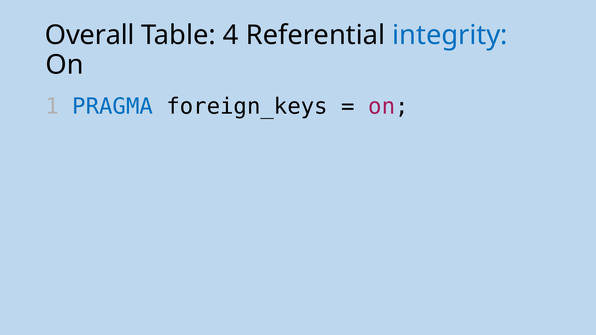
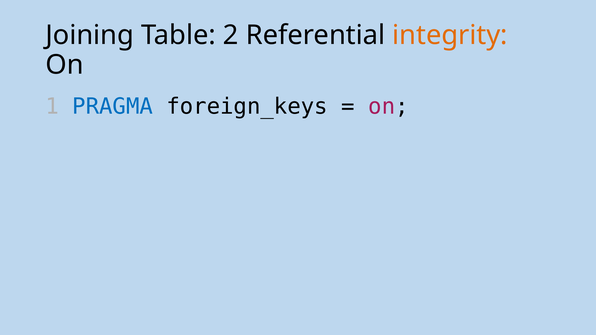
Overall: Overall -> Joining
4: 4 -> 2
integrity colour: blue -> orange
